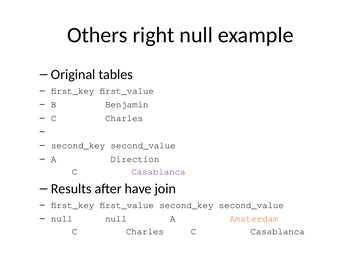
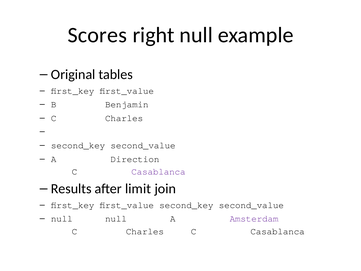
Others: Others -> Scores
have: have -> limit
Amsterdam colour: orange -> purple
